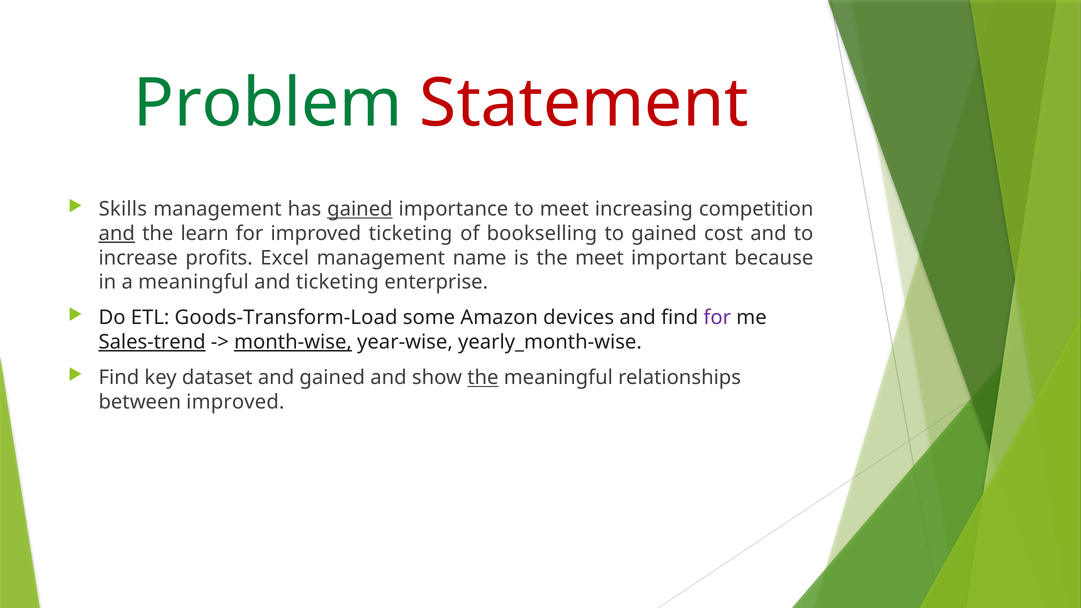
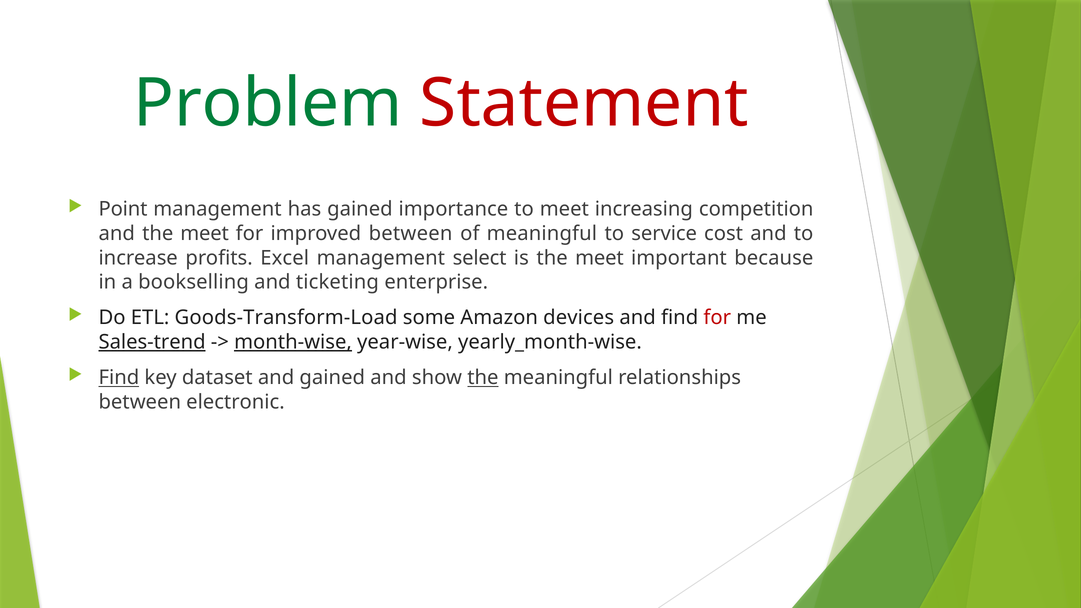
Skills: Skills -> Point
gained at (360, 209) underline: present -> none
and at (117, 234) underline: present -> none
learn at (205, 234): learn -> meet
improved ticketing: ticketing -> between
of bookselling: bookselling -> meaningful
to gained: gained -> service
name: name -> select
a meaningful: meaningful -> bookselling
for at (717, 318) colour: purple -> red
Find at (119, 378) underline: none -> present
between improved: improved -> electronic
